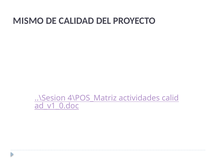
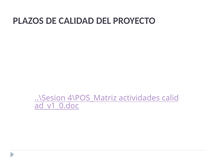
MISMO: MISMO -> PLAZOS
